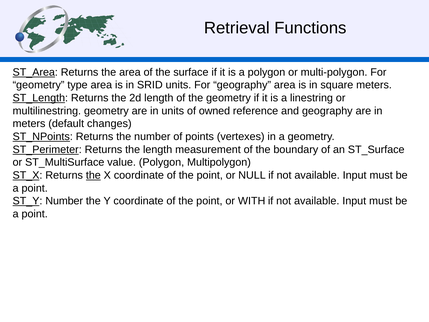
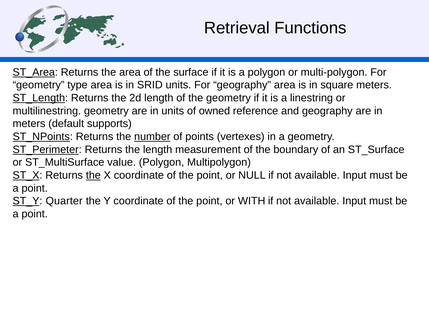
changes: changes -> supports
number at (152, 137) underline: none -> present
ST_Y Number: Number -> Quarter
